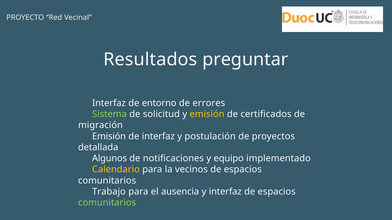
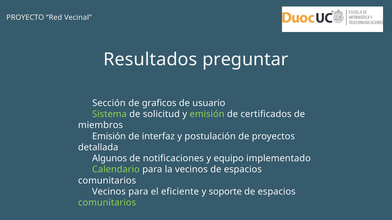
Interfaz at (109, 103): Interfaz -> Sección
entorno: entorno -> graficos
errores: errores -> usuario
emisión at (207, 114) colour: yellow -> light green
migración: migración -> miembros
Calendario colour: yellow -> light green
Trabajo at (109, 192): Trabajo -> Vecinos
ausencia: ausencia -> eficiente
y interfaz: interfaz -> soporte
